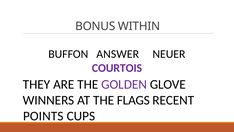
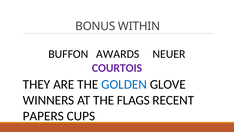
ANSWER: ANSWER -> AWARDS
GOLDEN colour: purple -> blue
POINTS: POINTS -> PAPERS
